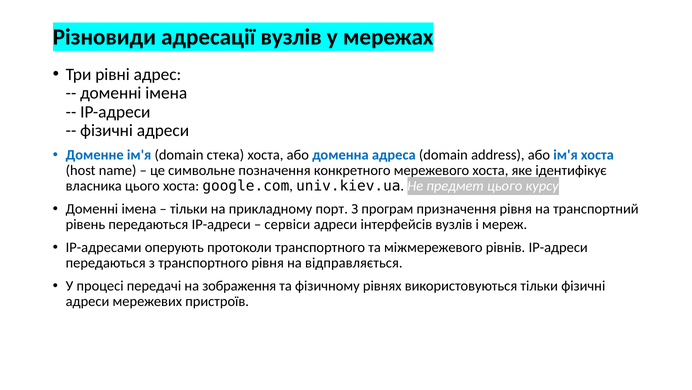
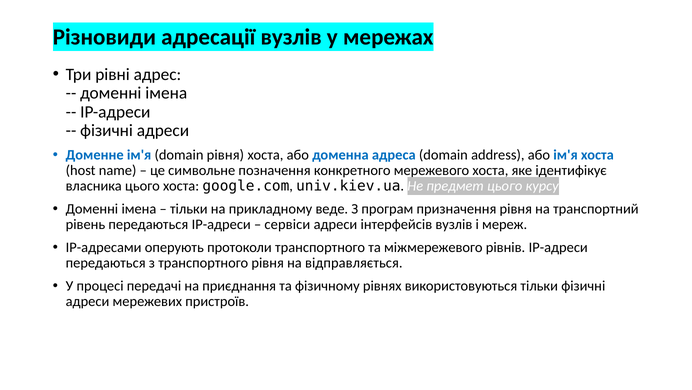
domain стека: стека -> рівня
порт: порт -> веде
зображення: зображення -> приєднання
